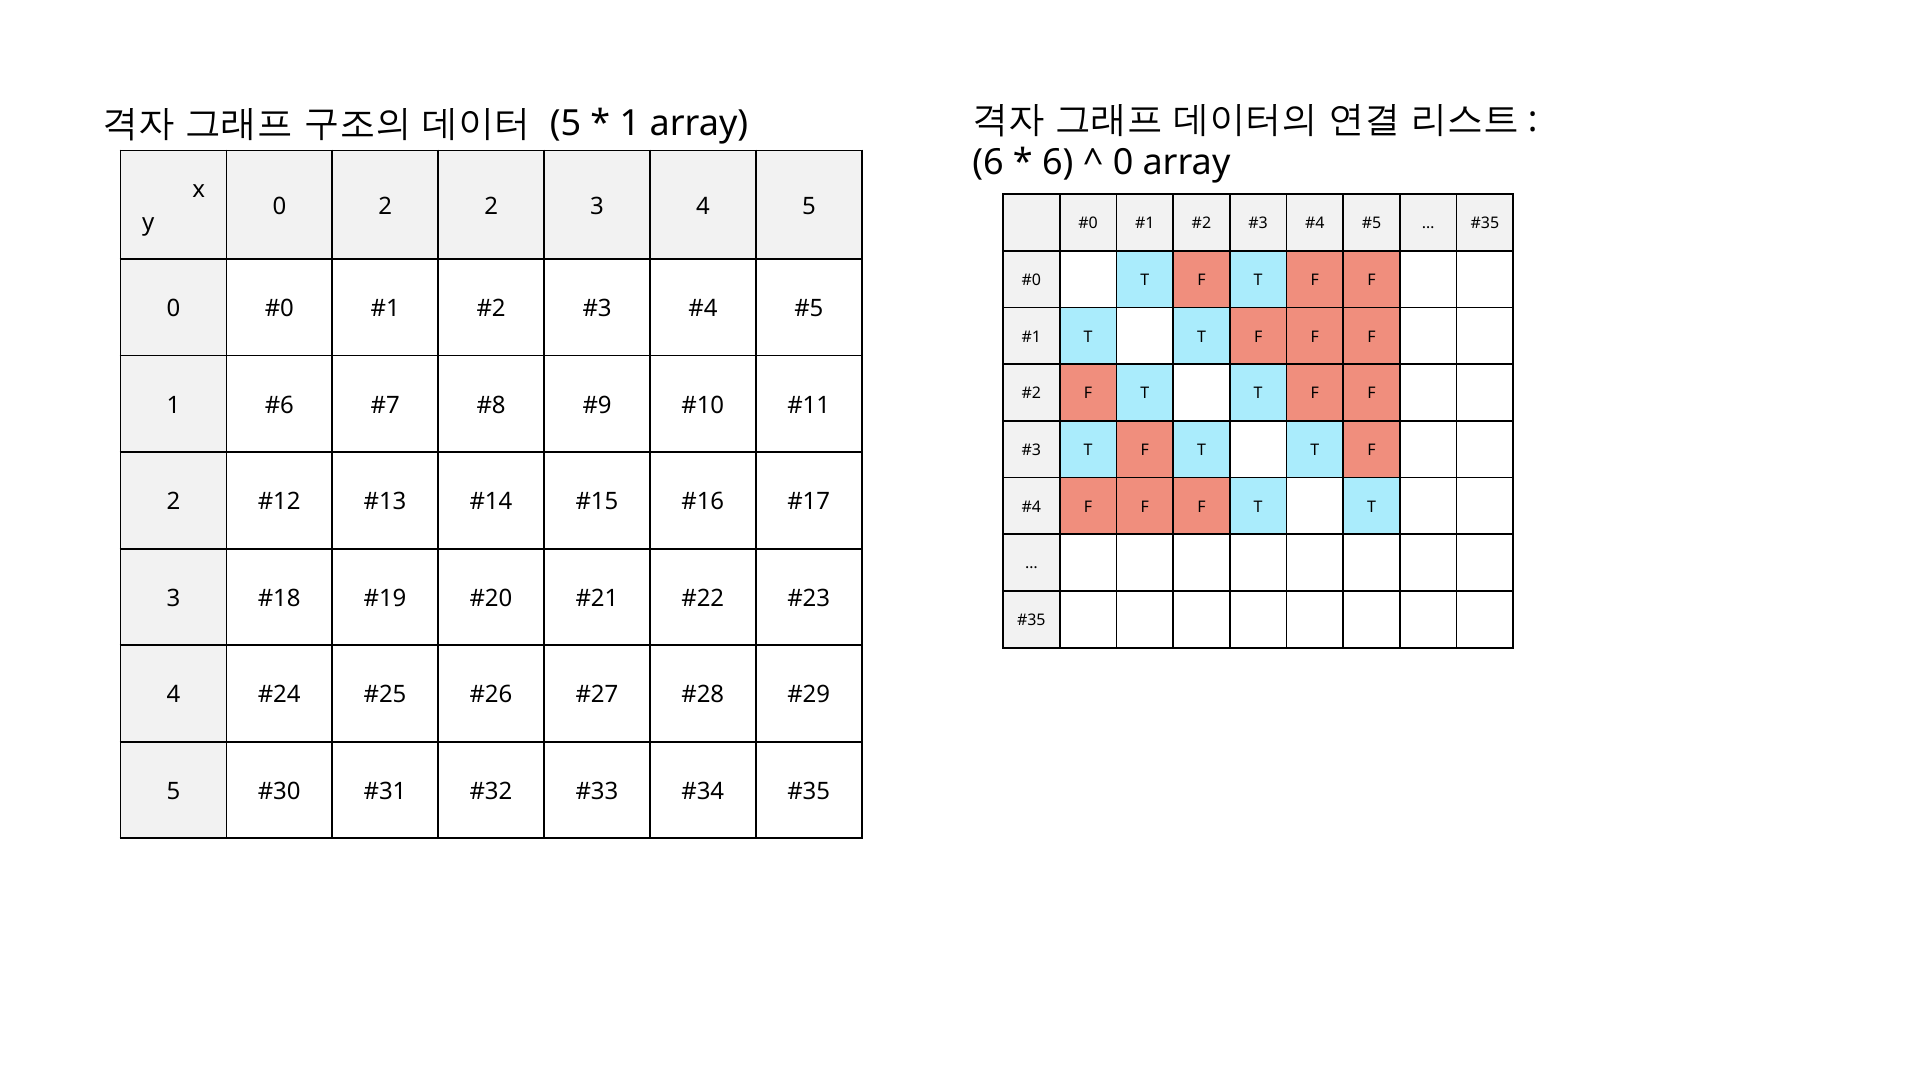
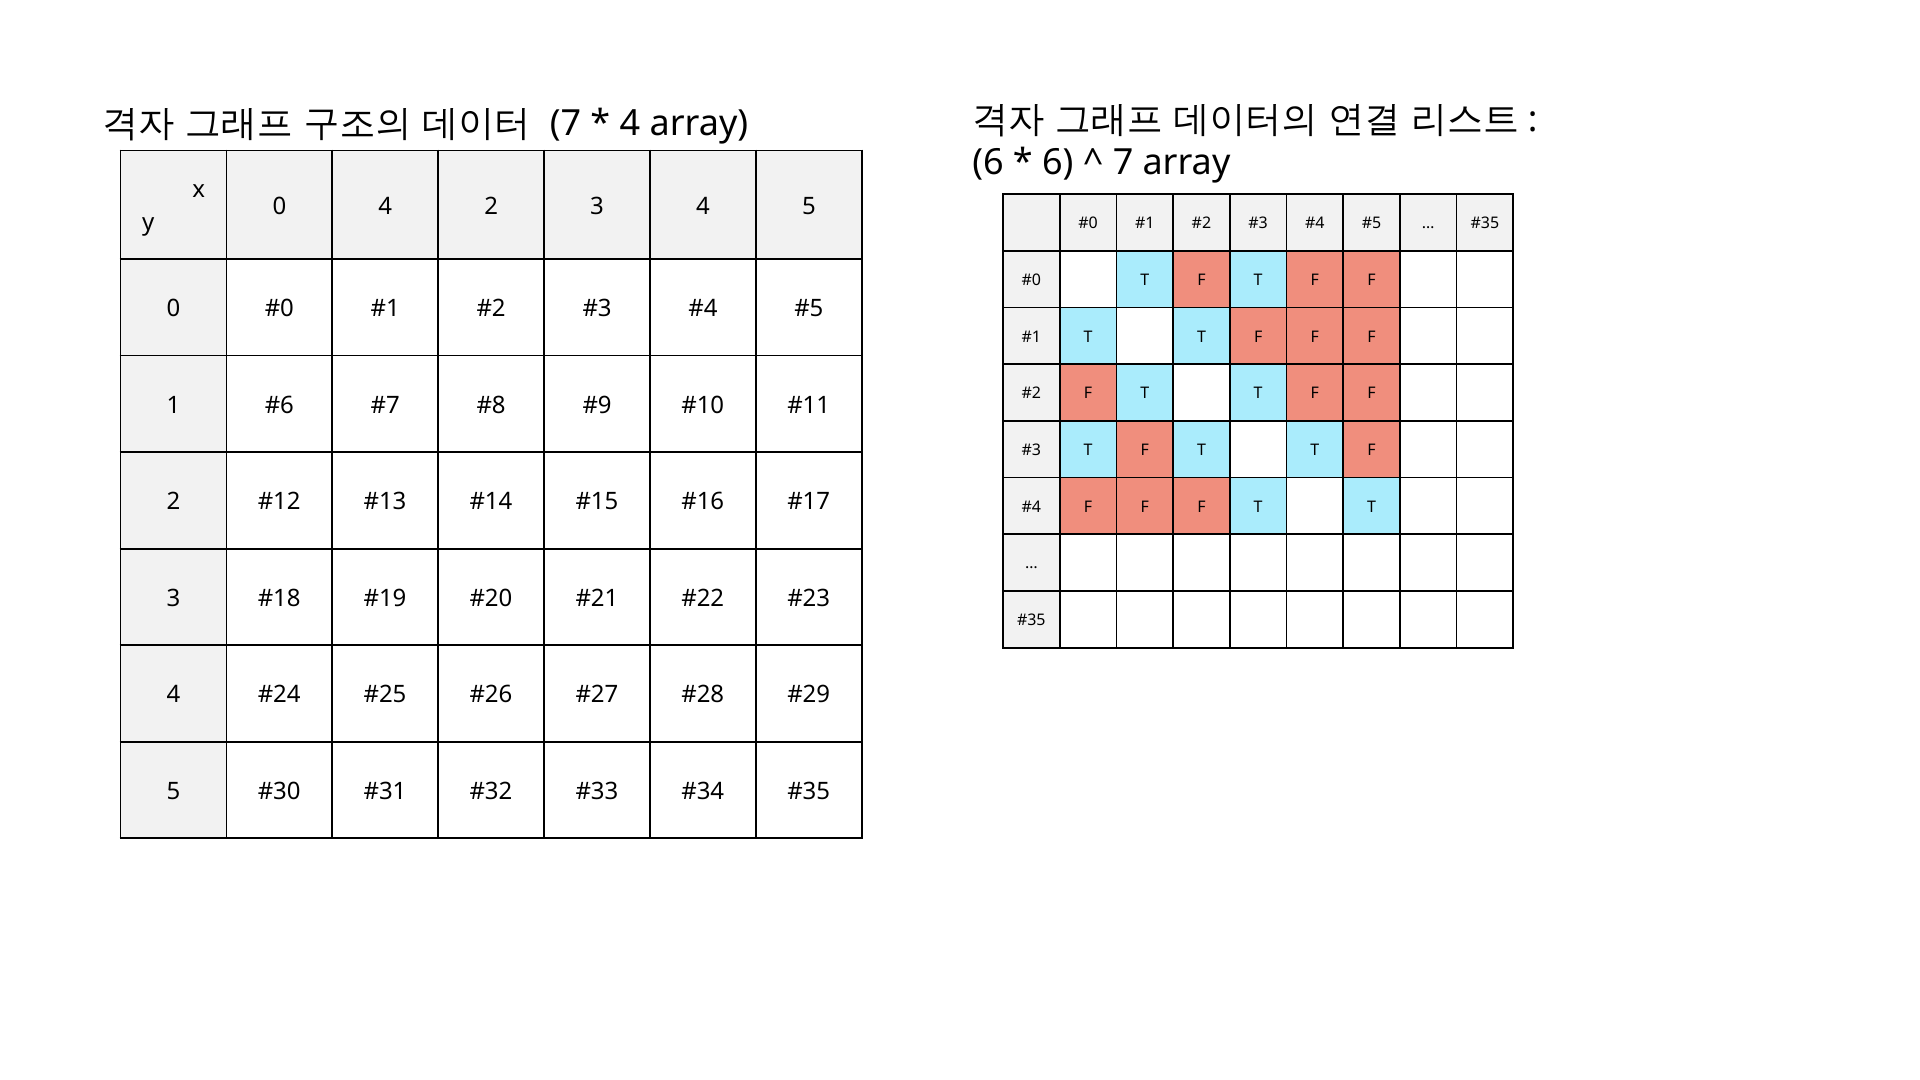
5 at (566, 123): 5 -> 7
1 at (630, 123): 1 -> 4
0 at (1123, 163): 0 -> 7
0 2: 2 -> 4
